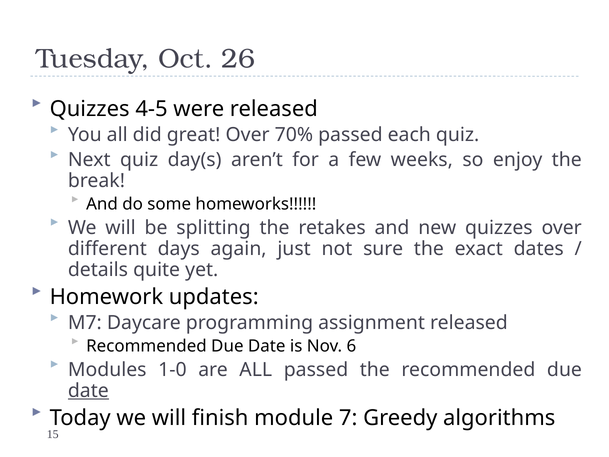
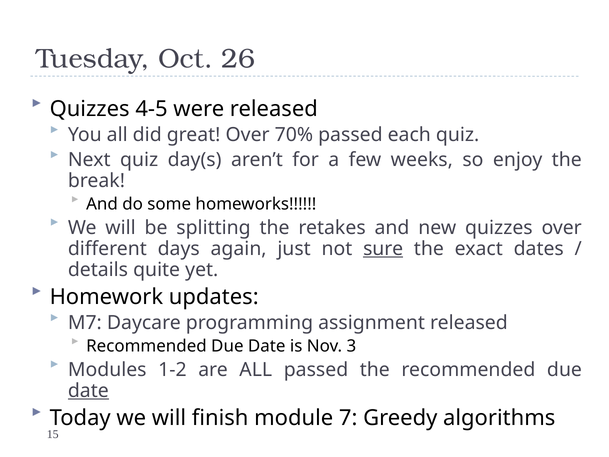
sure underline: none -> present
6: 6 -> 3
1-0: 1-0 -> 1-2
